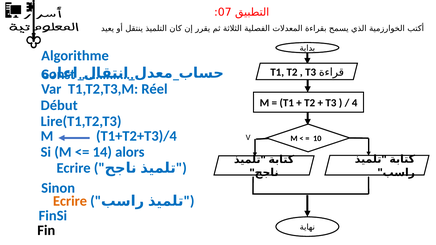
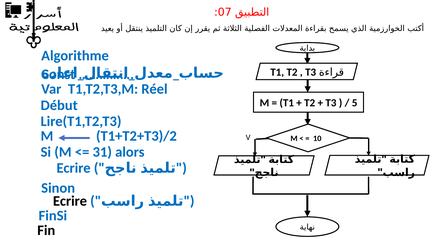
4: 4 -> 5
T1+T2+T3)/4: T1+T2+T3)/4 -> T1+T2+T3)/2
14: 14 -> 31
Ecrire at (70, 201) colour: orange -> black
